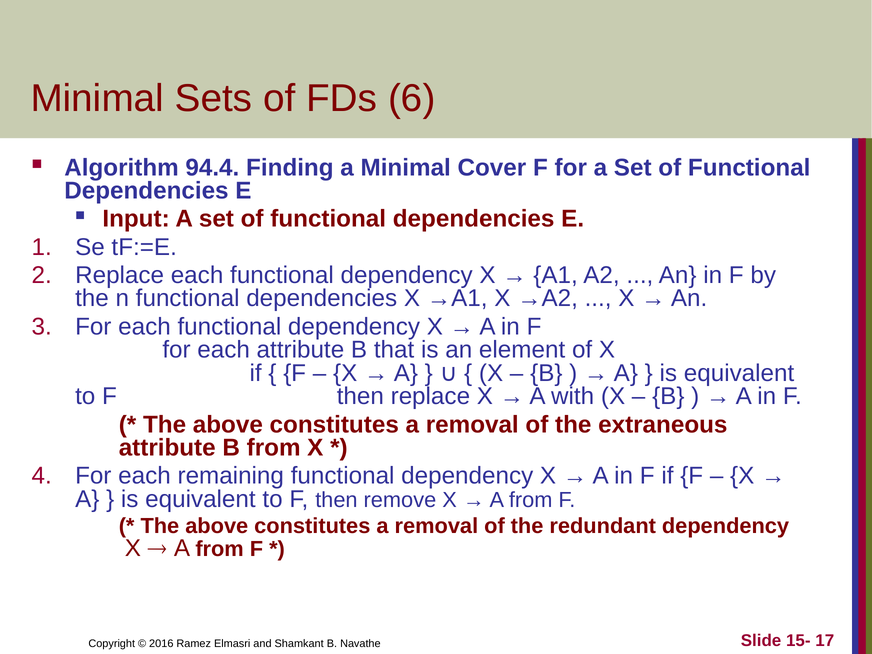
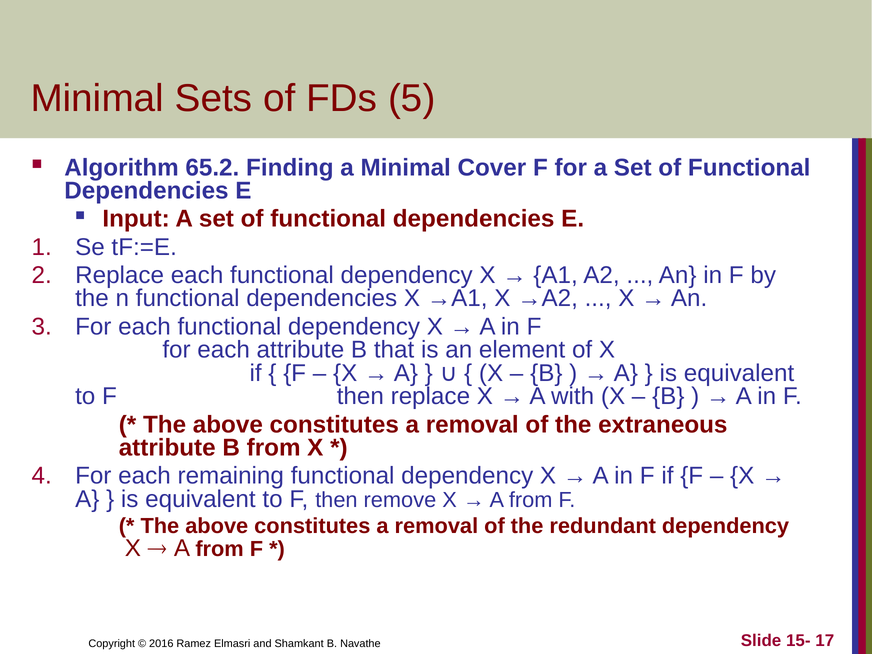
6: 6 -> 5
94.4: 94.4 -> 65.2
